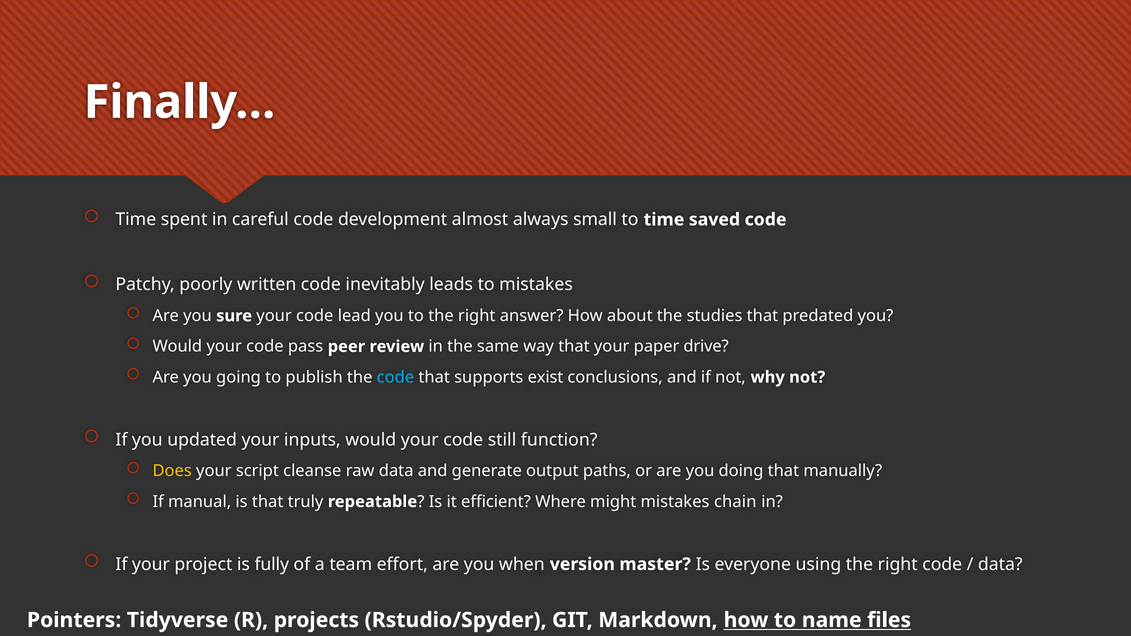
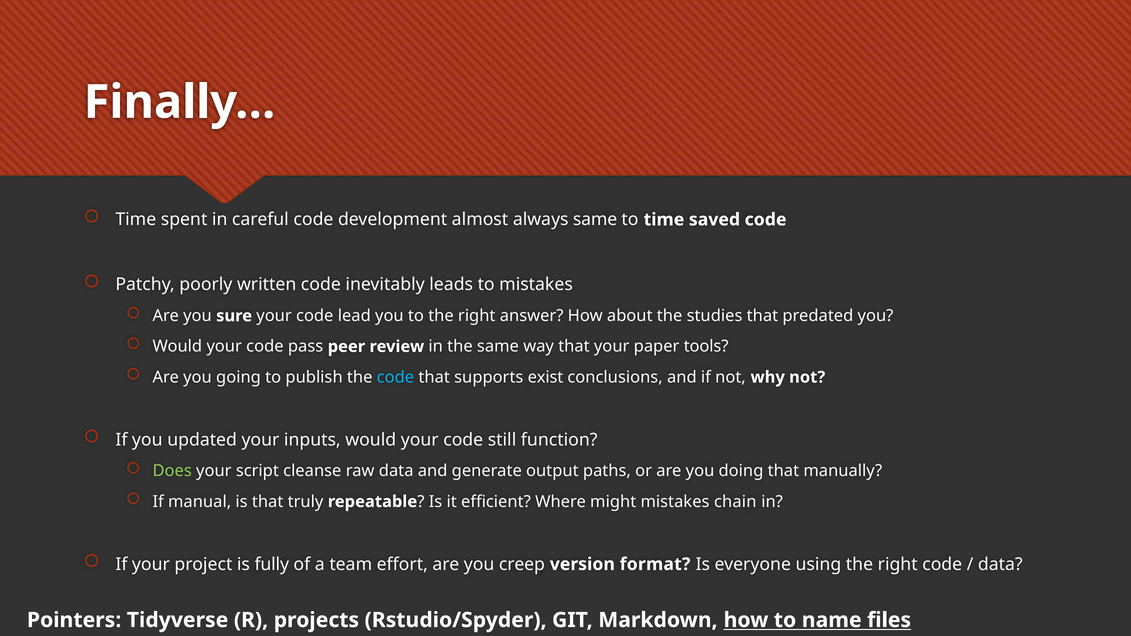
always small: small -> same
drive: drive -> tools
Does colour: yellow -> light green
when: when -> creep
master: master -> format
